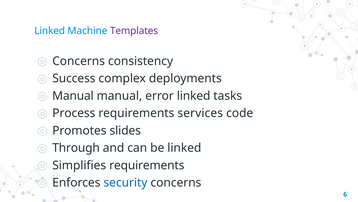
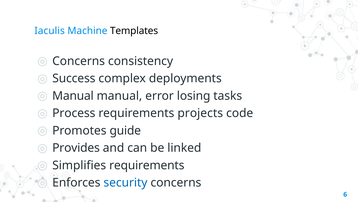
Linked at (50, 31): Linked -> Iaculis
Templates colour: purple -> black
error linked: linked -> losing
services: services -> projects
slides: slides -> guide
Through: Through -> Provides
